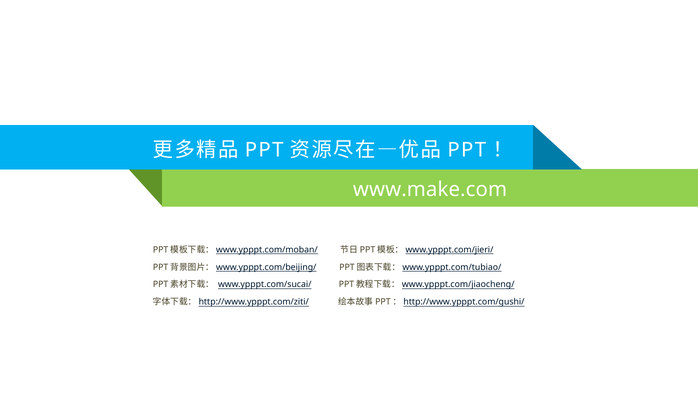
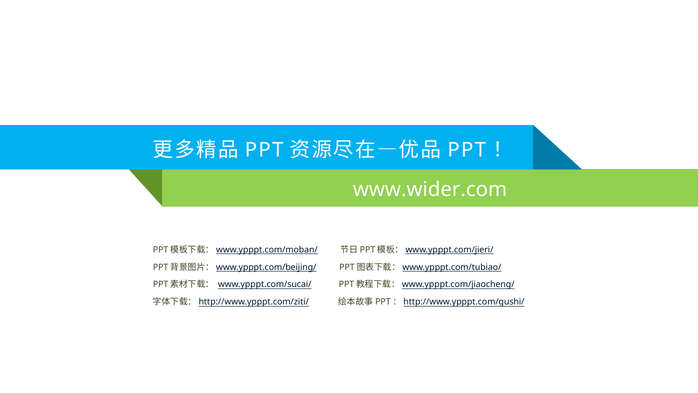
www.make.com: www.make.com -> www.wider.com
